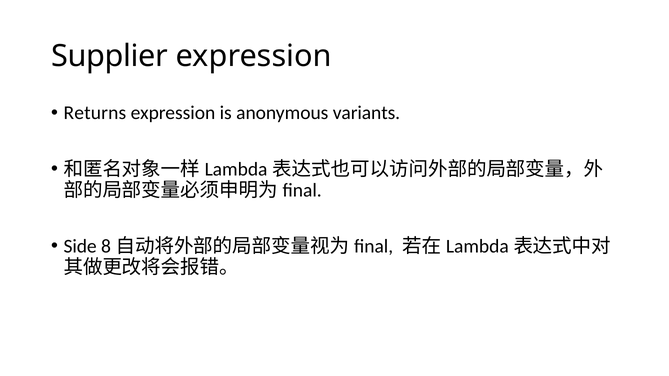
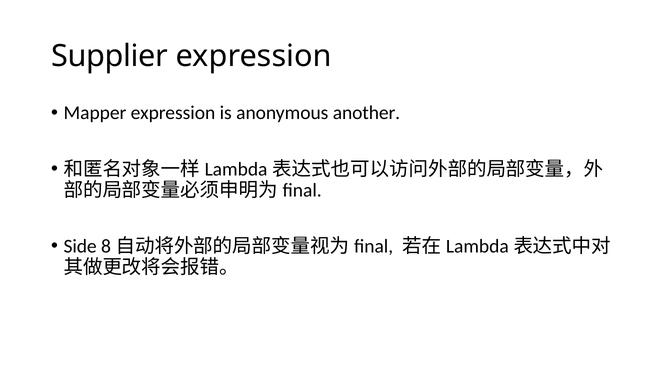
Returns: Returns -> Mapper
variants: variants -> another
